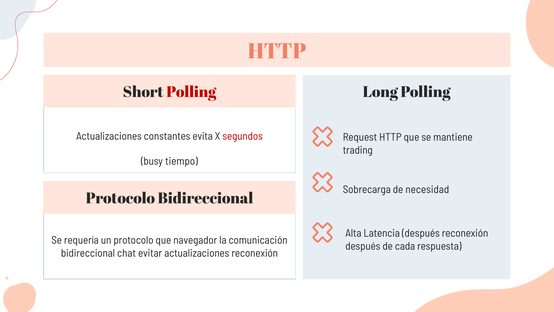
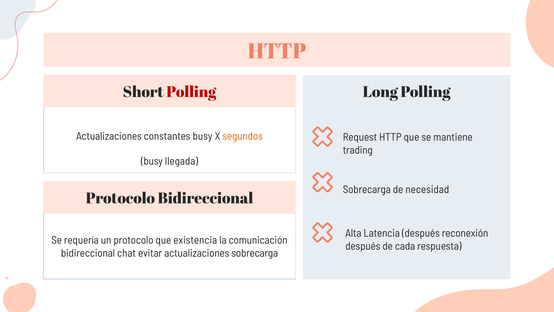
constantes evita: evita -> busy
segundos colour: red -> orange
tiempo: tiempo -> llegada
navegador: navegador -> existencia
actualizaciones reconexión: reconexión -> sobrecarga
